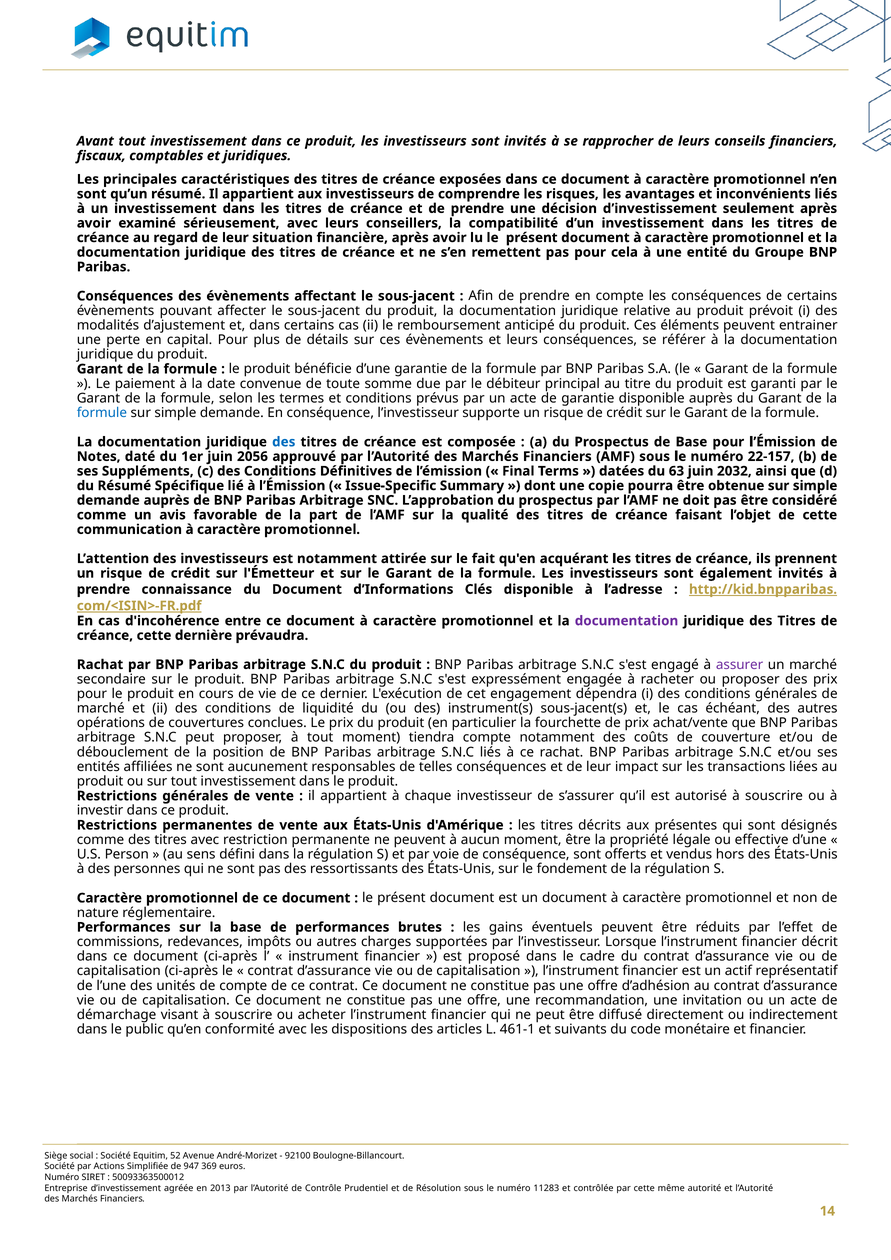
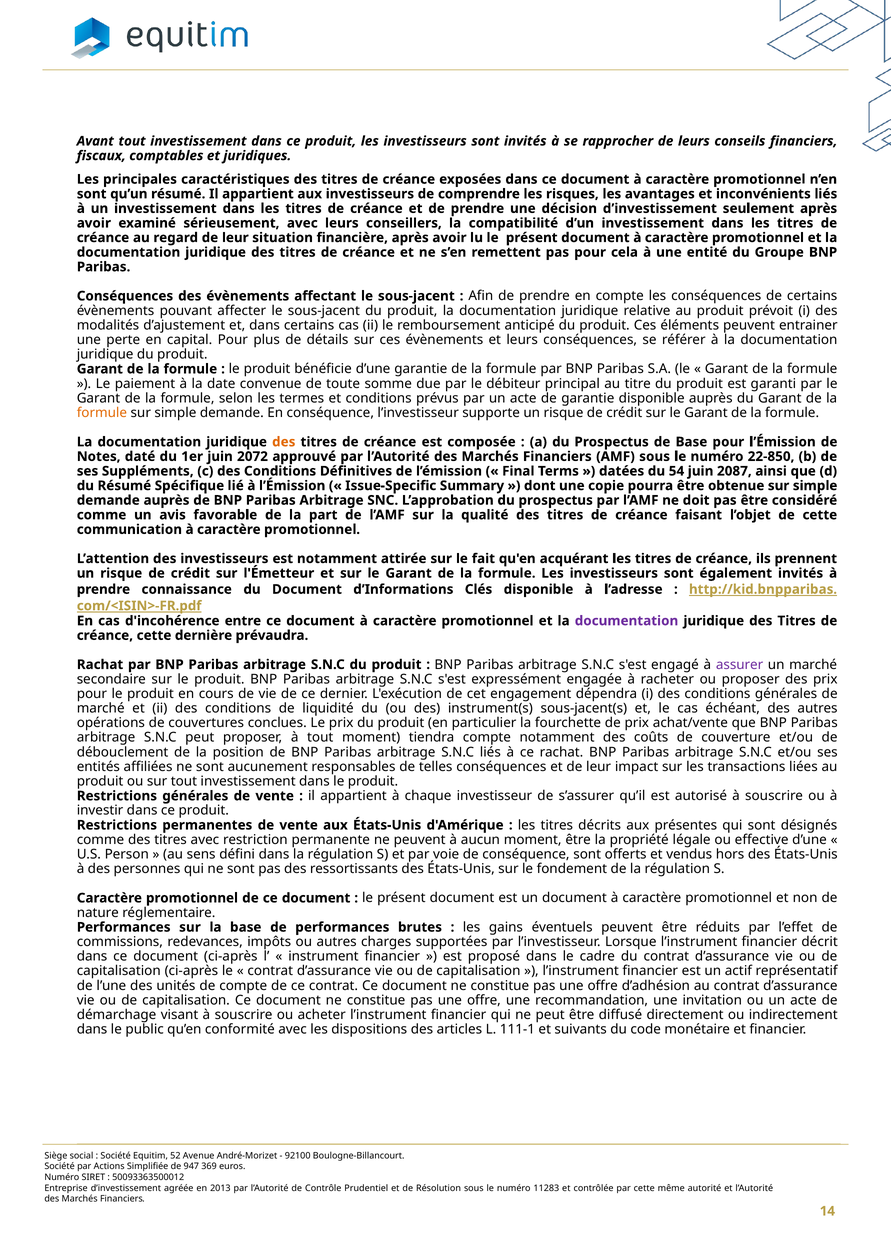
formule at (102, 413) colour: blue -> orange
des at (284, 442) colour: blue -> orange
2056: 2056 -> 2072
22-157: 22-157 -> 22-850
63: 63 -> 54
2032: 2032 -> 2087
461-1: 461-1 -> 111-1
